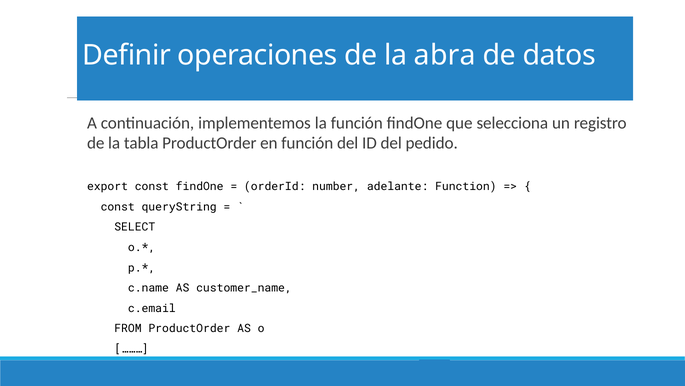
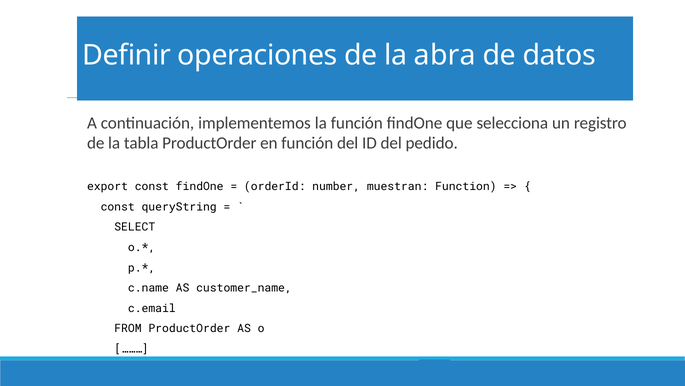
adelante: adelante -> muestran
